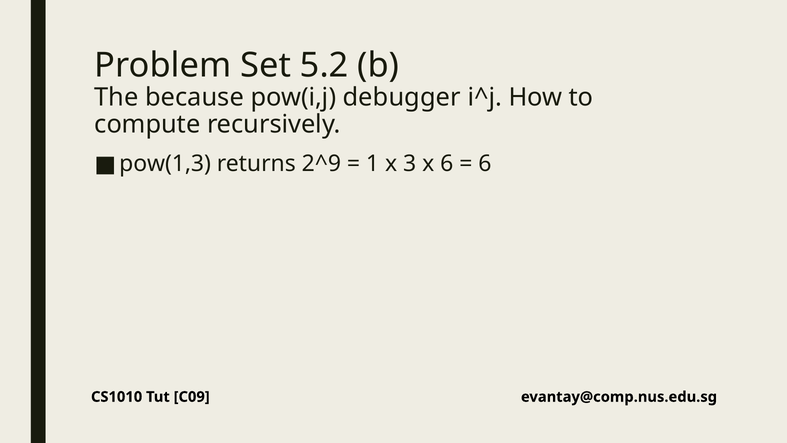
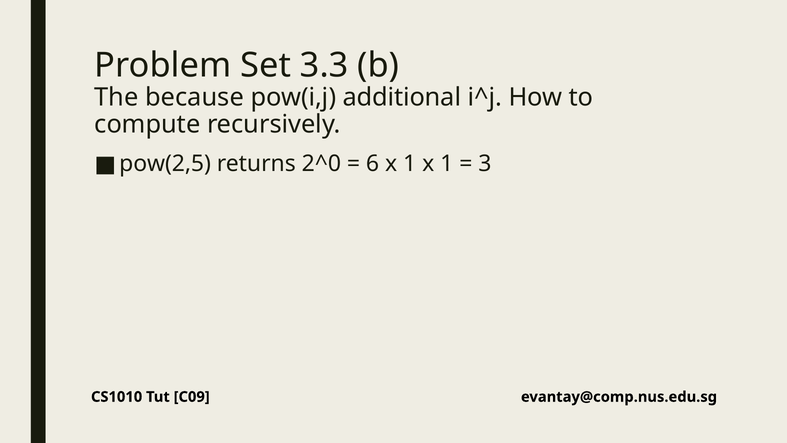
5.2: 5.2 -> 3.3
debugger: debugger -> additional
pow(1,3: pow(1,3 -> pow(2,5
2^9: 2^9 -> 2^0
1: 1 -> 6
3 at (410, 164): 3 -> 1
6 at (447, 164): 6 -> 1
6 at (485, 164): 6 -> 3
